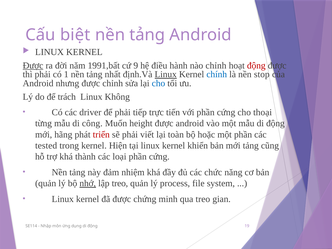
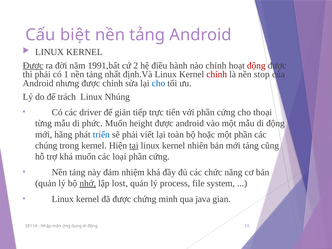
9: 9 -> 2
Linux at (166, 74) underline: present -> none
chính colour: blue -> red
Không: Không -> Nhúng
để phải: phải -> giản
công: công -> phức
triển colour: red -> blue
tested: tested -> chúng
tại underline: none -> present
khiển: khiển -> nhiên
khá thành: thành -> muốn
lập treo: treo -> lost
qua treo: treo -> java
